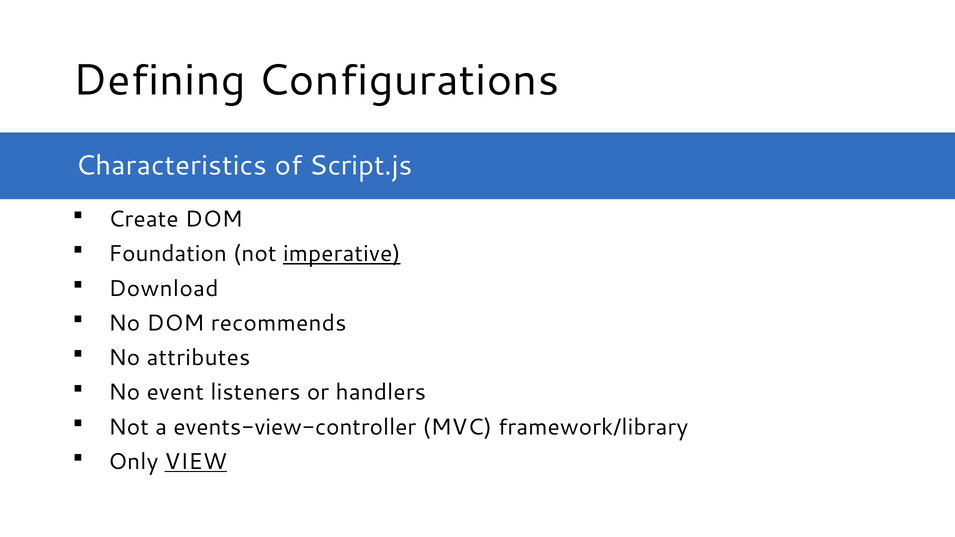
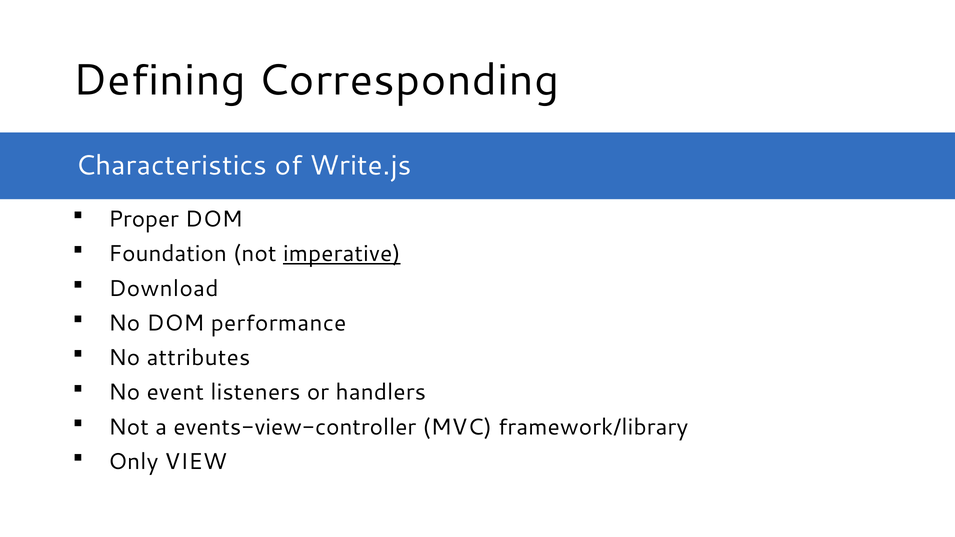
Configurations: Configurations -> Corresponding
Script.js: Script.js -> Write.js
Create: Create -> Proper
recommends: recommends -> performance
VIEW underline: present -> none
